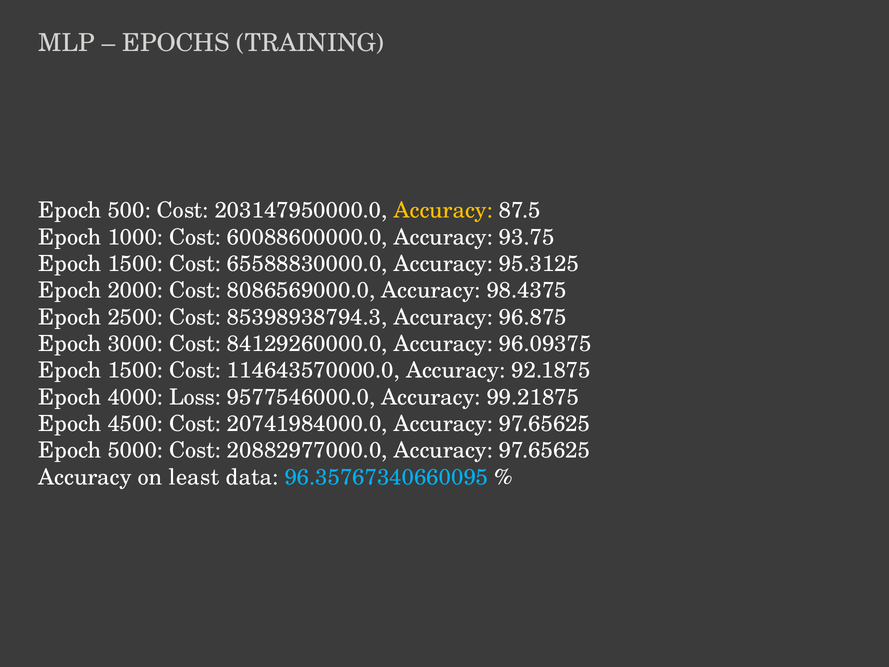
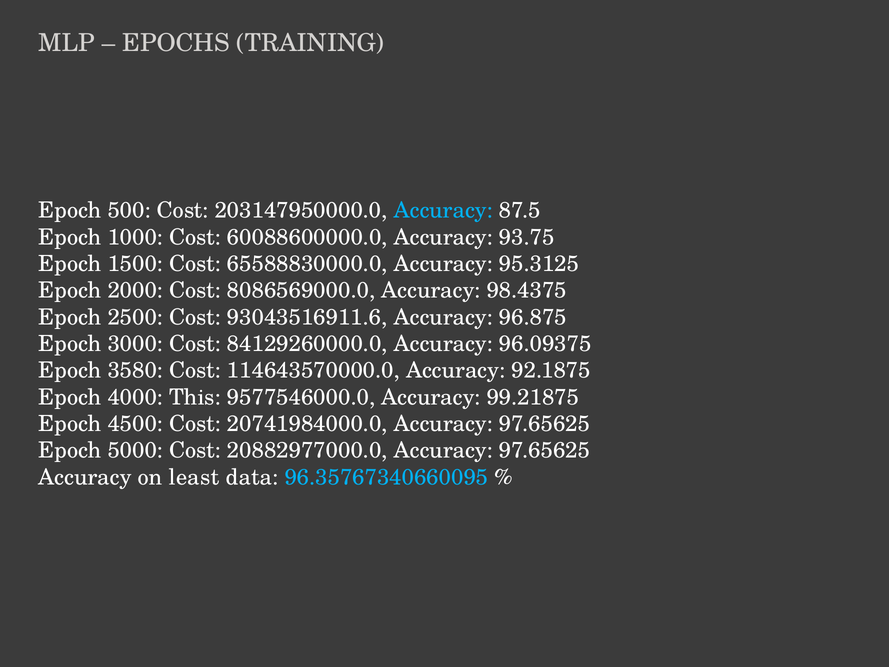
Accuracy at (443, 210) colour: yellow -> light blue
85398938794.3: 85398938794.3 -> 93043516911.6
1500 at (135, 370): 1500 -> 3580
Loss: Loss -> This
